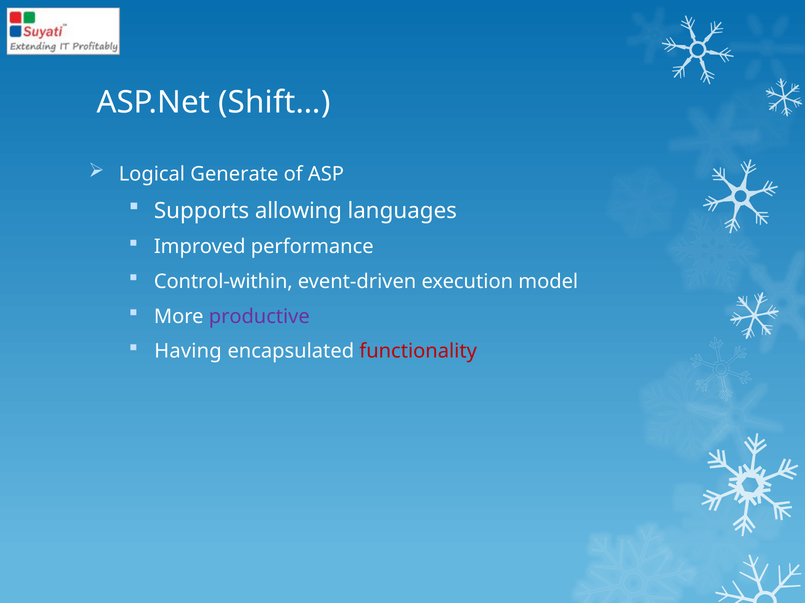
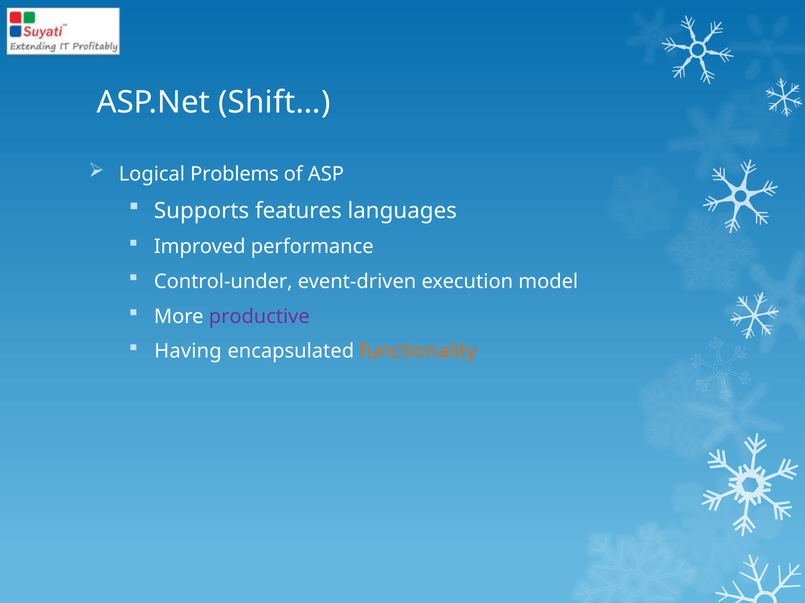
Generate: Generate -> Problems
allowing: allowing -> features
Control-within: Control-within -> Control-under
functionality colour: red -> orange
